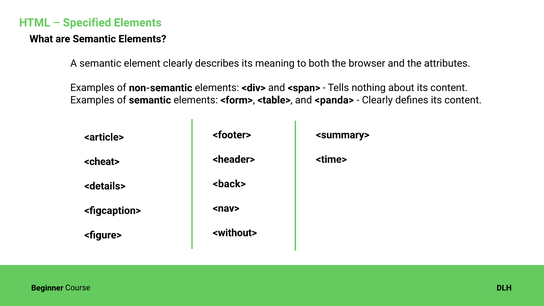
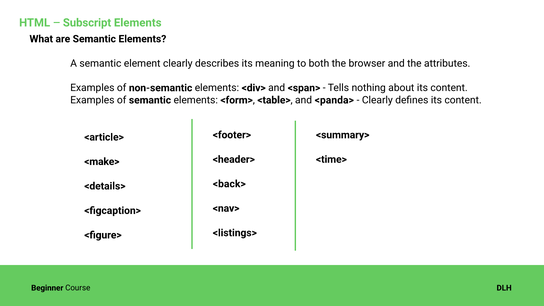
Specified: Specified -> Subscript
<cheat>: <cheat> -> <make>
<without>: <without> -> <listings>
